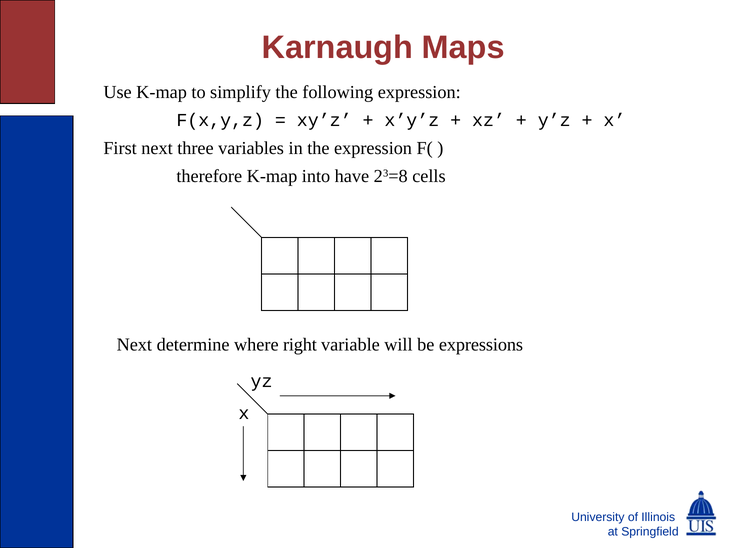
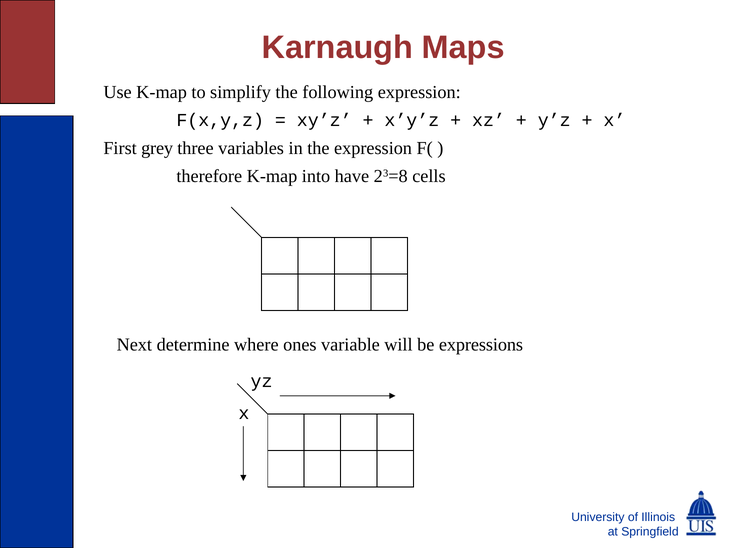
First next: next -> grey
right: right -> ones
